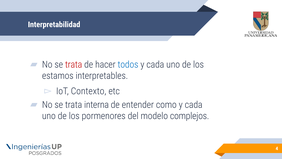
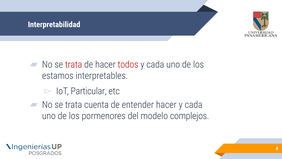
todos colour: blue -> red
Contexto: Contexto -> Particular
interna: interna -> cuenta
entender como: como -> hacer
